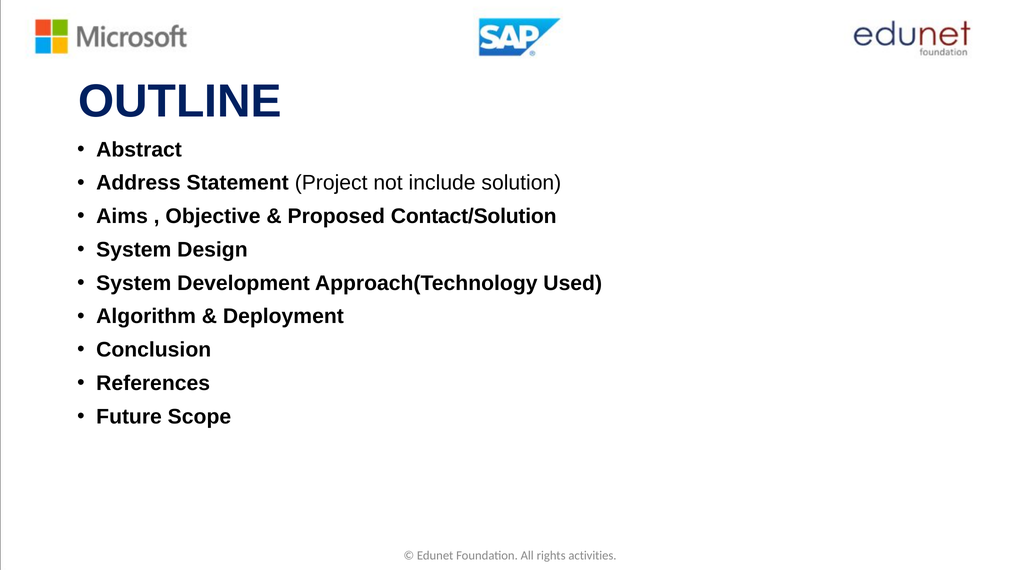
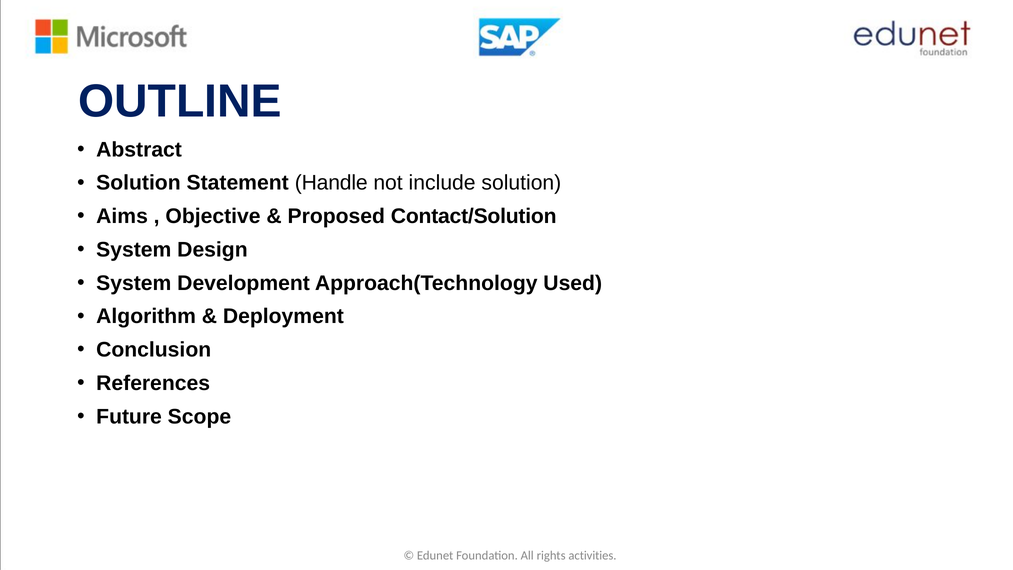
Address at (138, 183): Address -> Solution
Project: Project -> Handle
